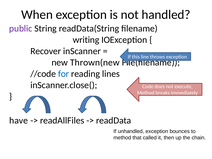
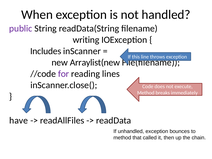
Recover: Recover -> Includes
Thrown(new: Thrown(new -> Arraylist(new
for colour: blue -> purple
